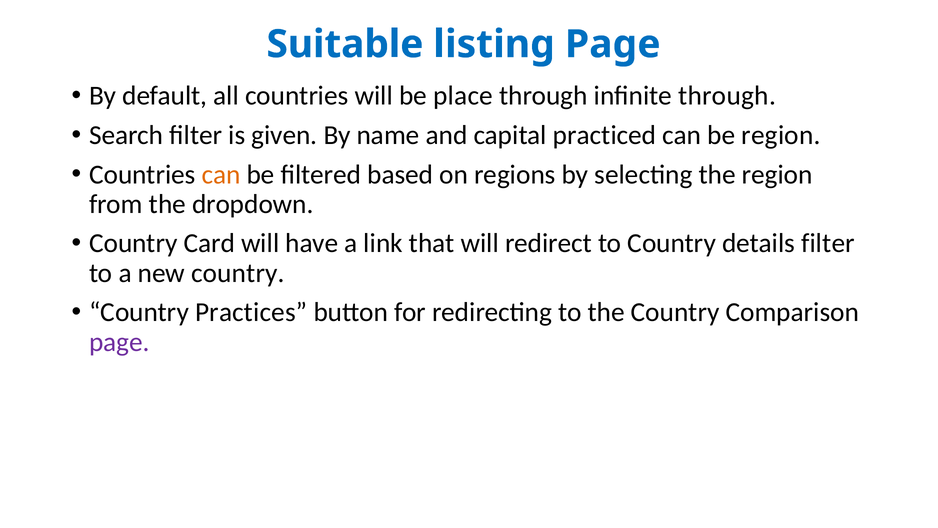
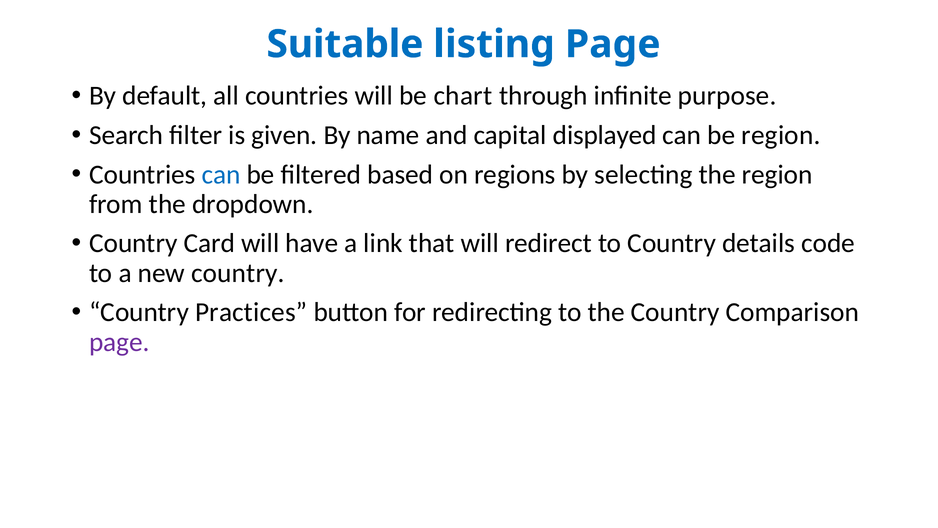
place: place -> chart
infinite through: through -> purpose
practiced: practiced -> displayed
can at (221, 174) colour: orange -> blue
details filter: filter -> code
